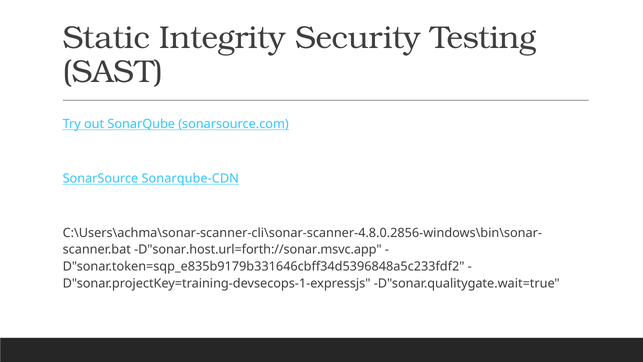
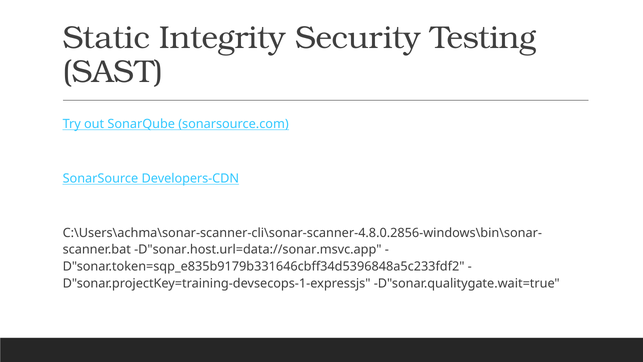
Sonarqube-CDN: Sonarqube-CDN -> Developers-CDN
D"sonar.host.url=forth://sonar.msvc.app: D"sonar.host.url=forth://sonar.msvc.app -> D"sonar.host.url=data://sonar.msvc.app
